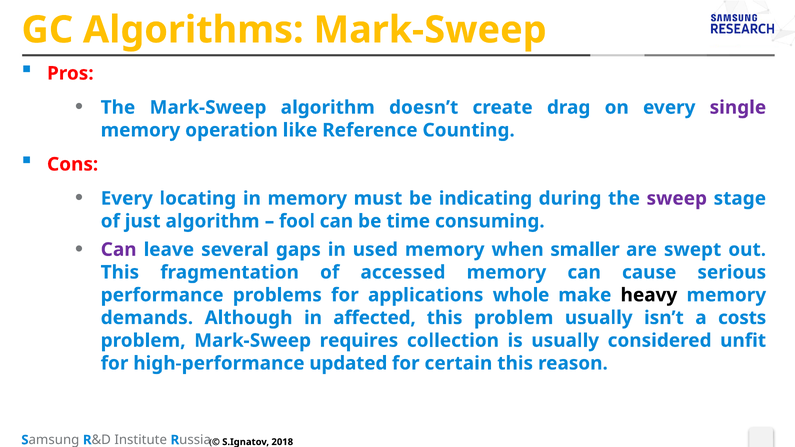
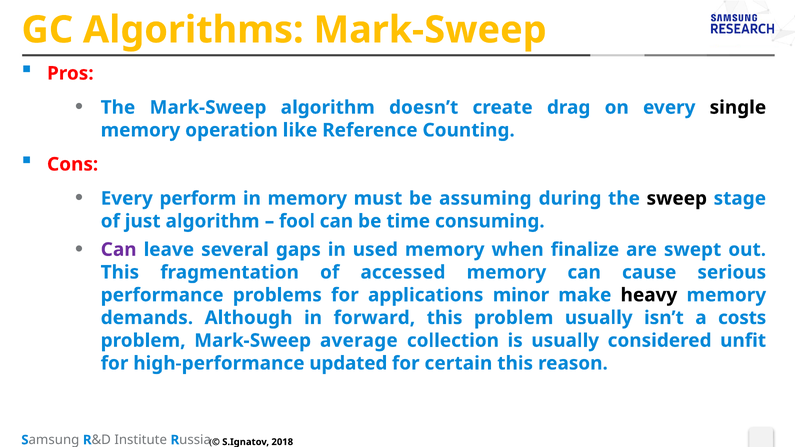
single colour: purple -> black
locating: locating -> perform
indicating: indicating -> assuming
sweep colour: purple -> black
smaller: smaller -> finalize
whole: whole -> minor
affected: affected -> forward
requires: requires -> average
